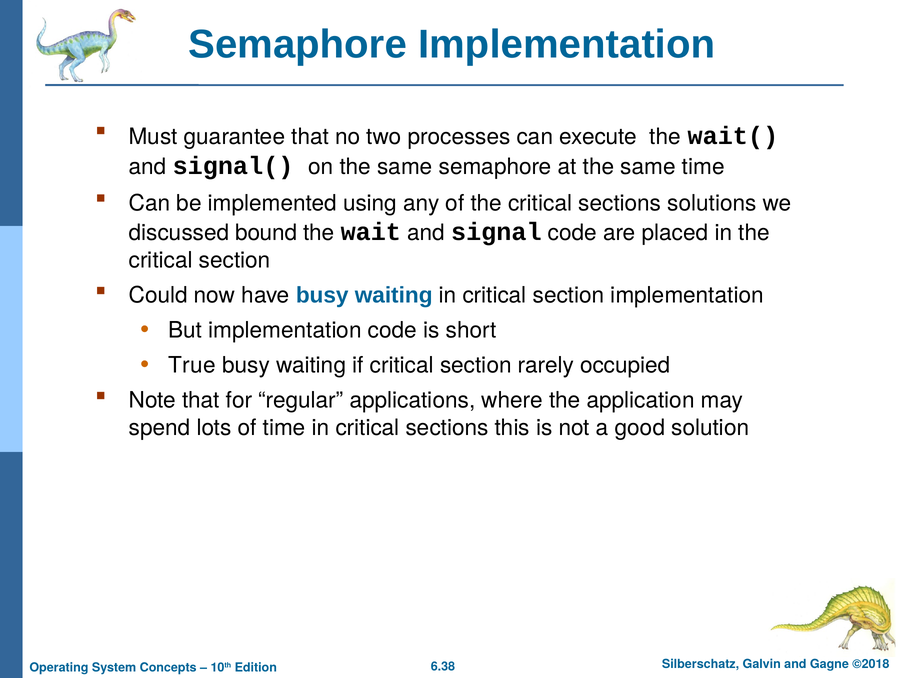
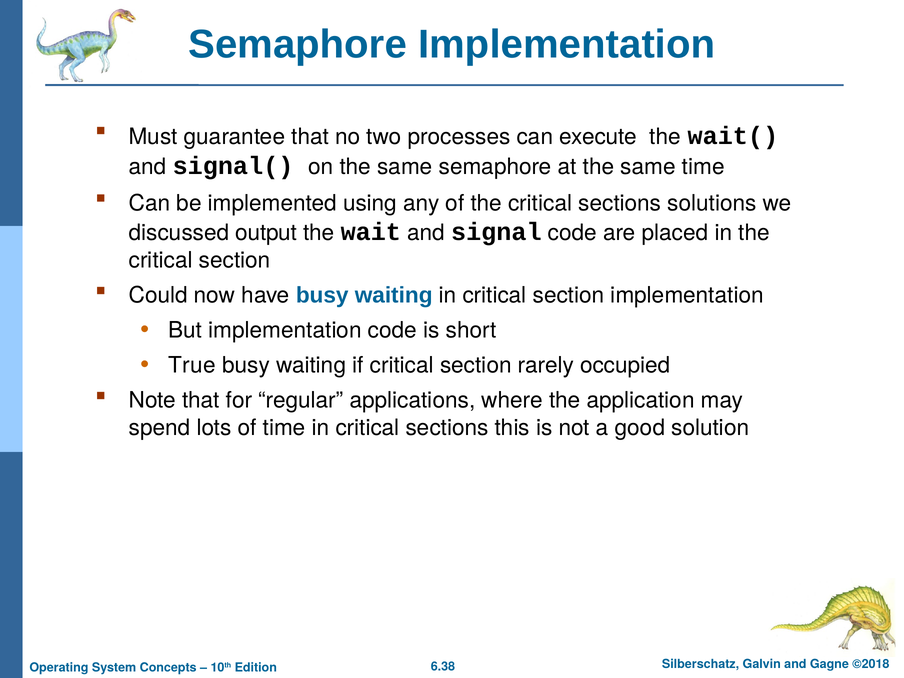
bound: bound -> output
